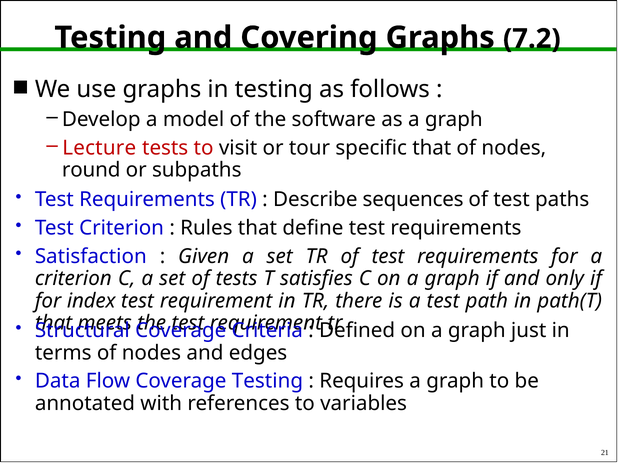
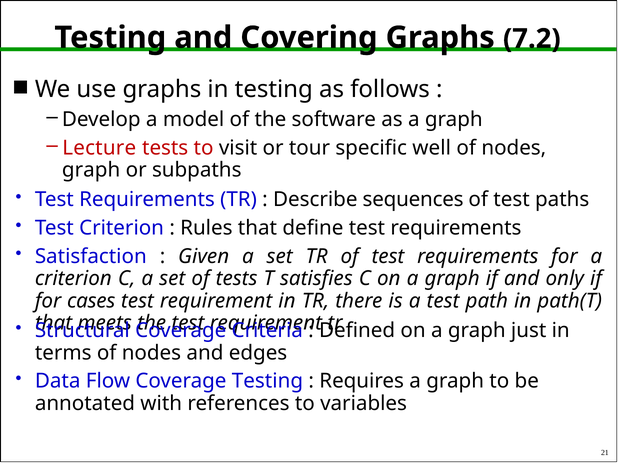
specific that: that -> well
round at (91, 170): round -> graph
index: index -> cases
